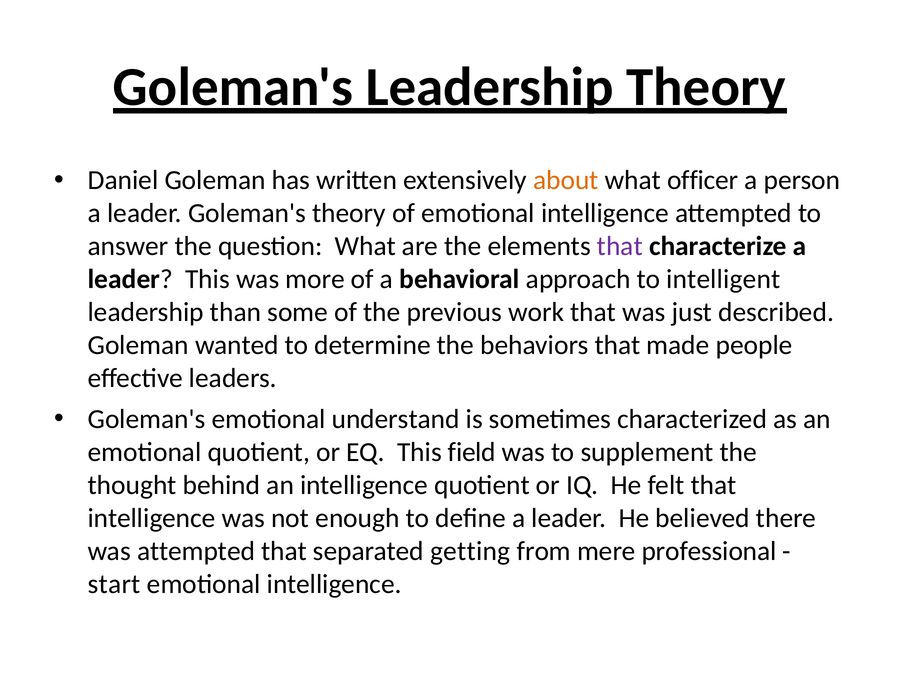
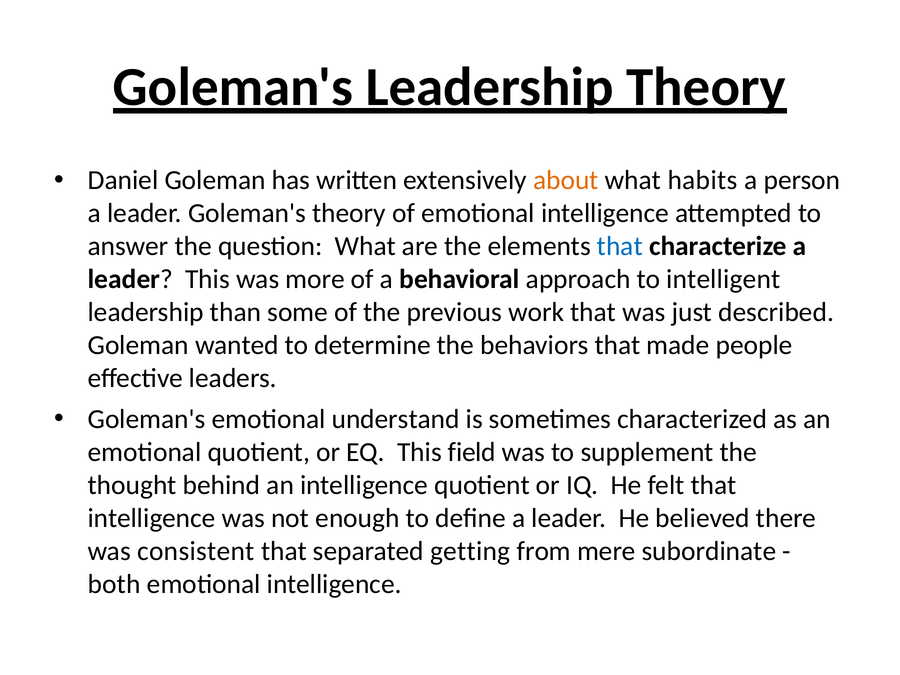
officer: officer -> habits
that at (620, 246) colour: purple -> blue
was attempted: attempted -> consistent
professional: professional -> subordinate
start: start -> both
